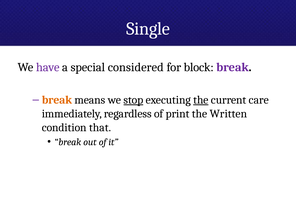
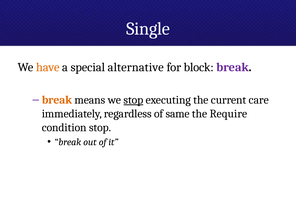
have colour: purple -> orange
considered: considered -> alternative
the at (201, 100) underline: present -> none
print: print -> same
Written: Written -> Require
condition that: that -> stop
